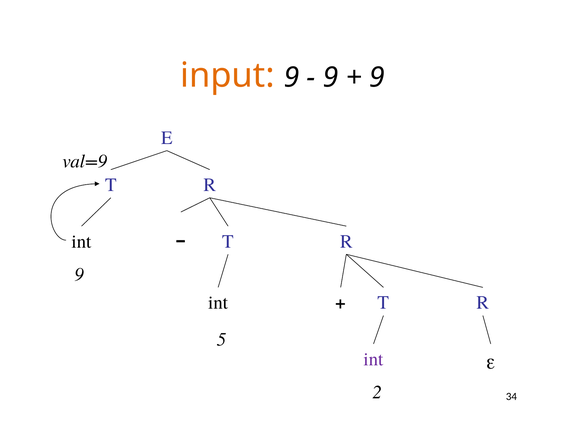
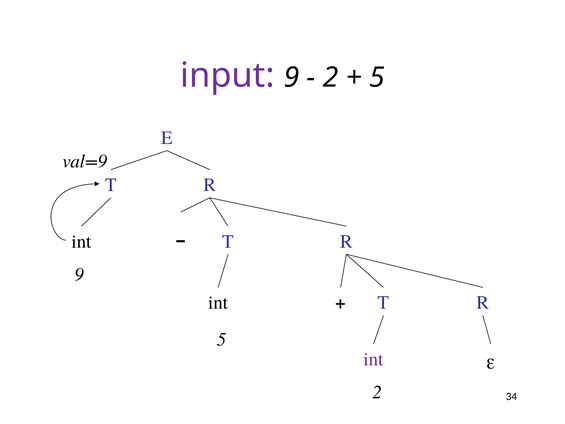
input colour: orange -> purple
9 at (331, 77): 9 -> 2
9 at (377, 77): 9 -> 5
